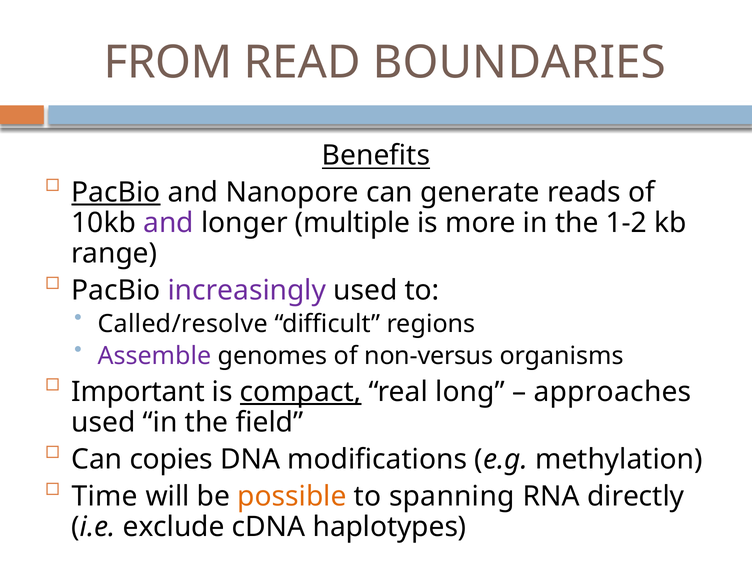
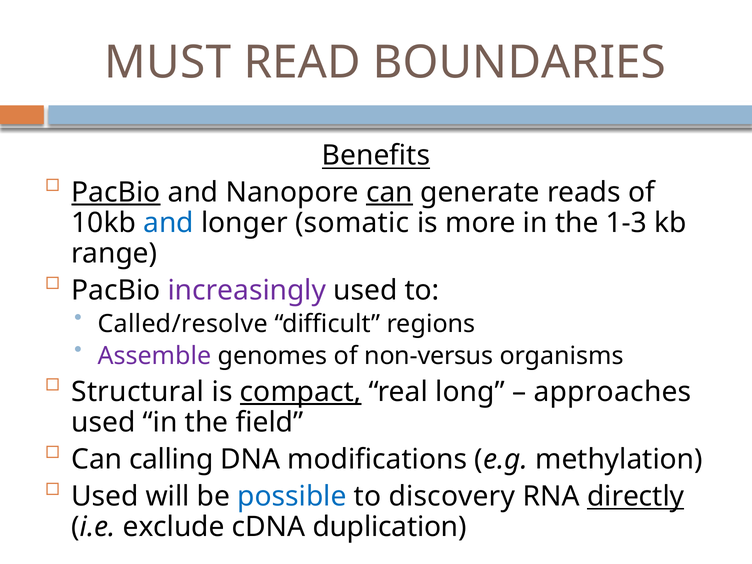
FROM: FROM -> MUST
can at (390, 192) underline: none -> present
and at (169, 223) colour: purple -> blue
multiple: multiple -> somatic
1-2: 1-2 -> 1-3
Important: Important -> Structural
copies: copies -> calling
Time at (105, 496): Time -> Used
possible colour: orange -> blue
spanning: spanning -> discovery
directly underline: none -> present
haplotypes: haplotypes -> duplication
